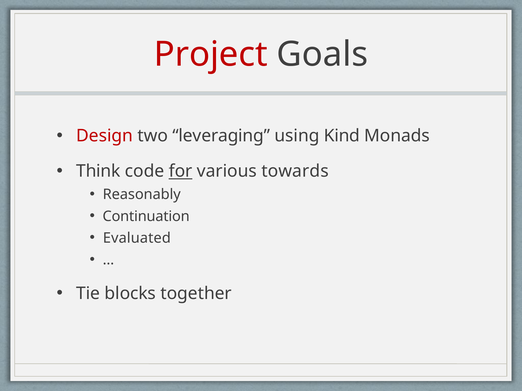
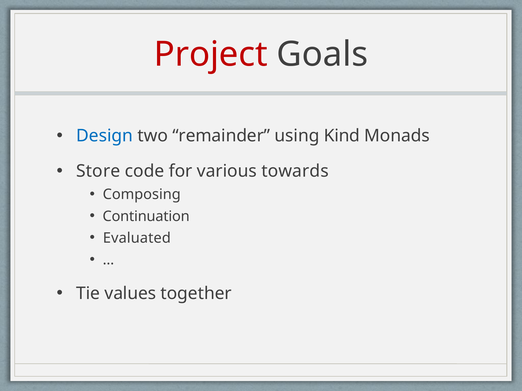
Design colour: red -> blue
leveraging: leveraging -> remainder
Think: Think -> Store
for underline: present -> none
Reasonably: Reasonably -> Composing
blocks: blocks -> values
